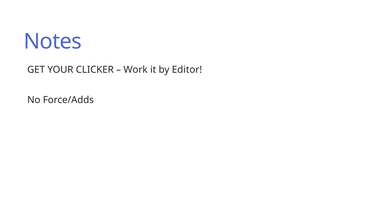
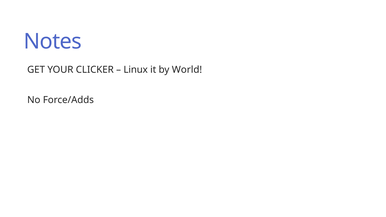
Work: Work -> Linux
Editor: Editor -> World
